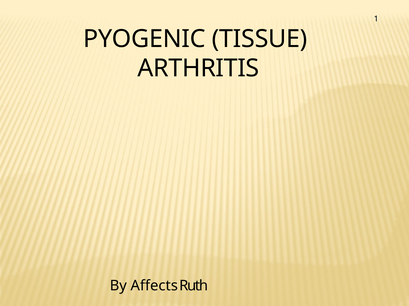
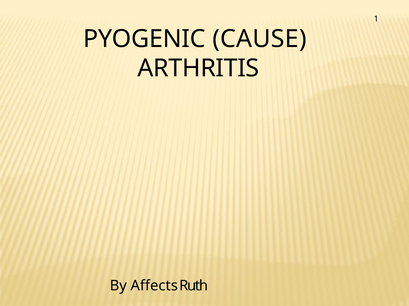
TISSUE: TISSUE -> CAUSE
